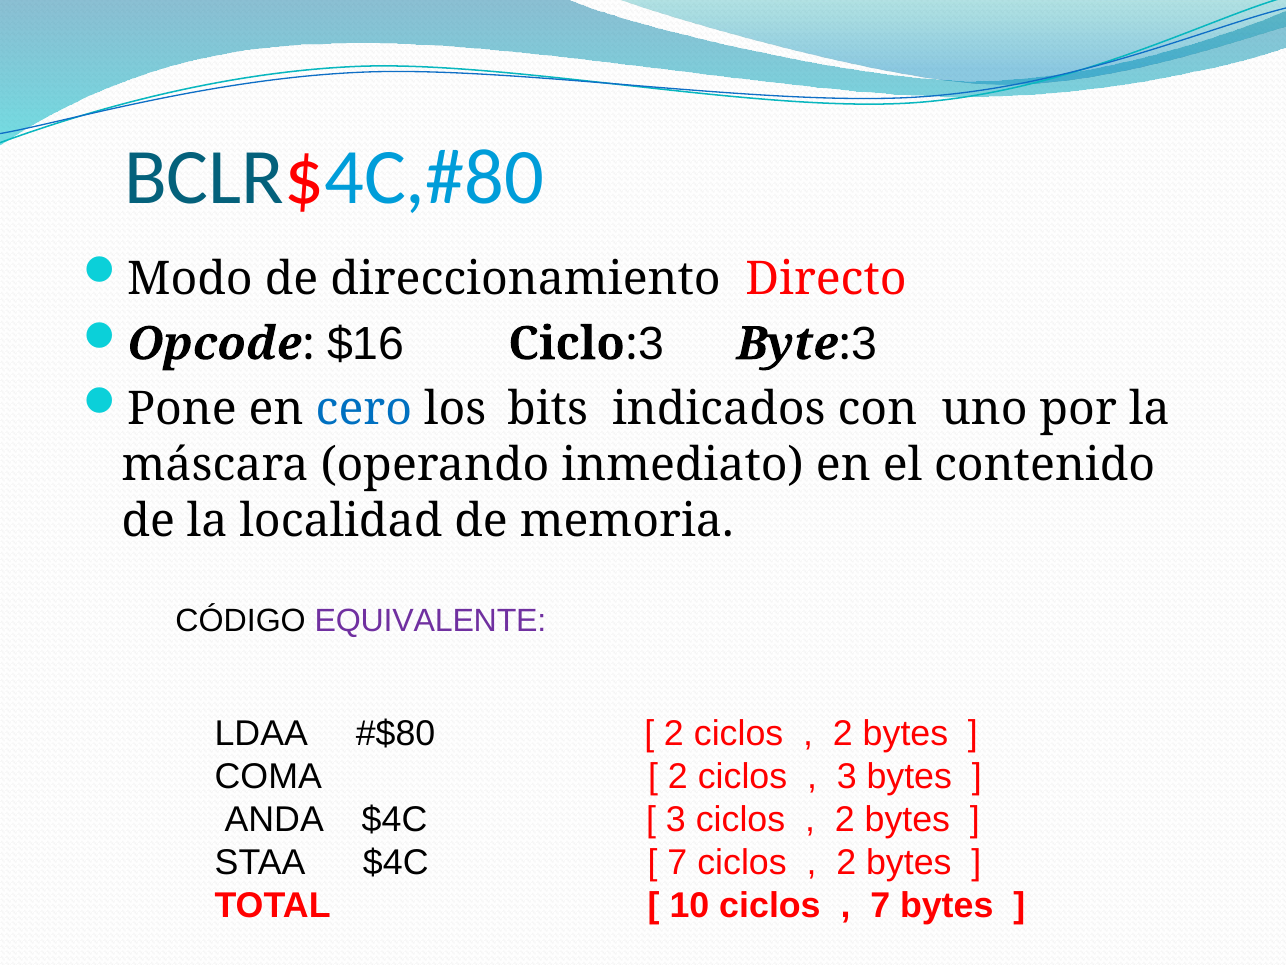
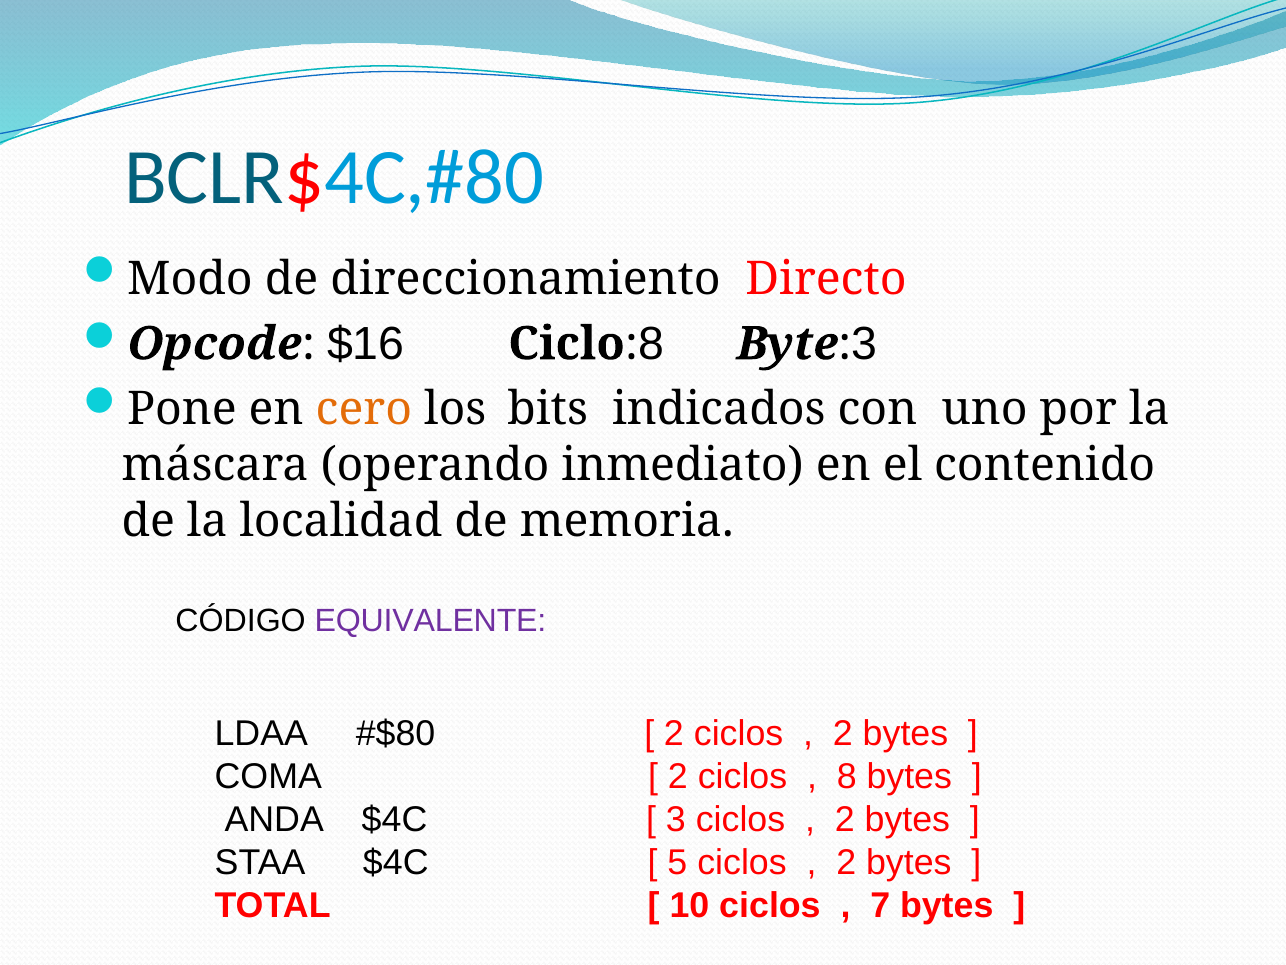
3 at (651, 344): 3 -> 8
cero colour: blue -> orange
3 at (847, 776): 3 -> 8
7 at (677, 862): 7 -> 5
